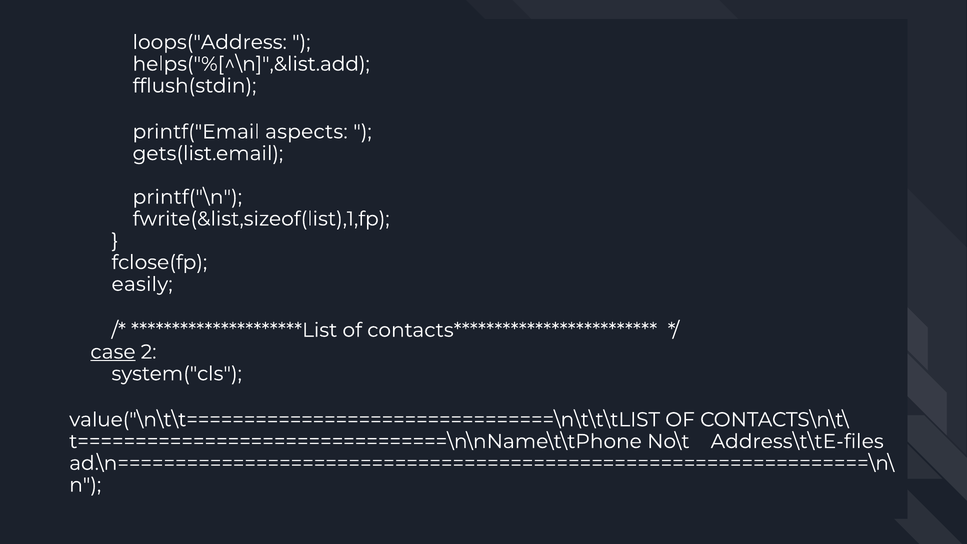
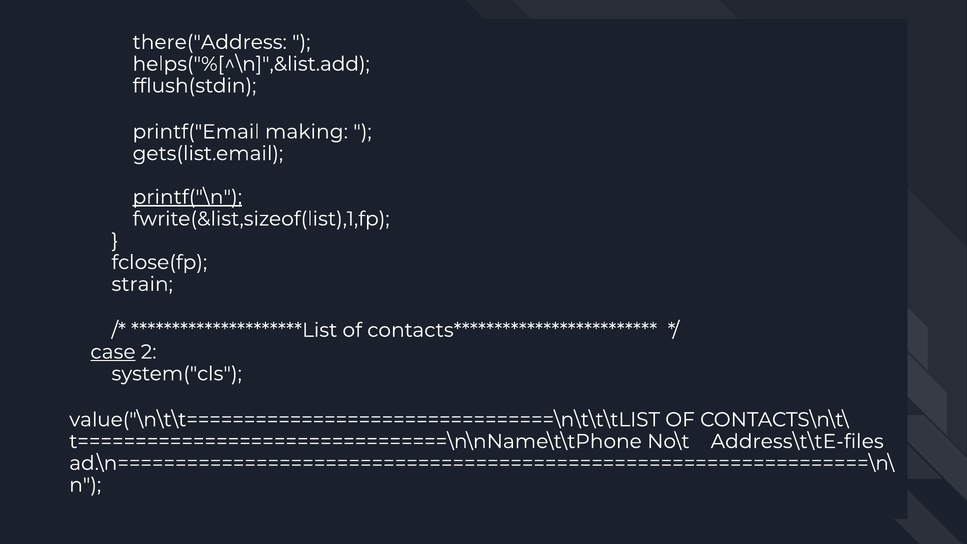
loops("Address: loops("Address -> there("Address
aspects: aspects -> making
printf("\n underline: none -> present
easily: easily -> strain
